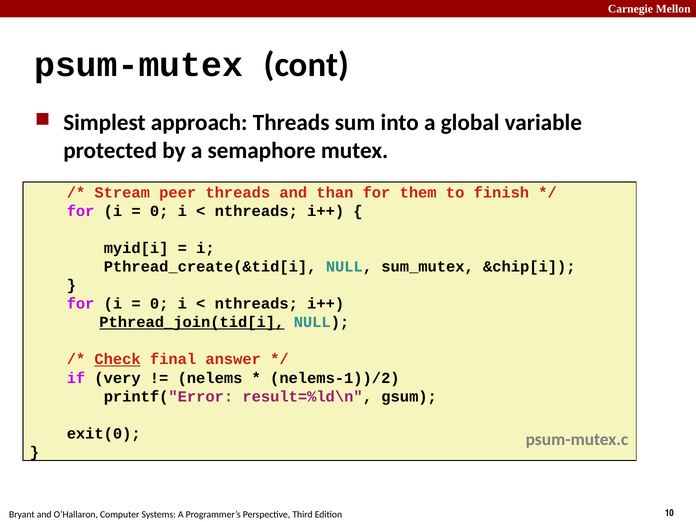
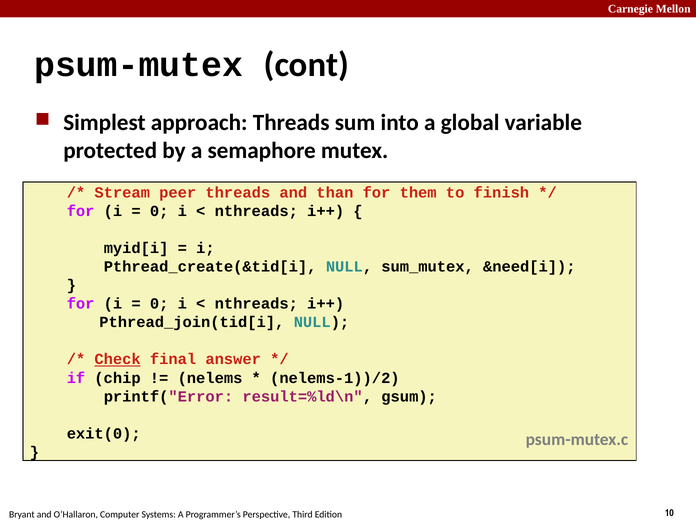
&chip[i: &chip[i -> &need[i
Pthread_join(tid[i underline: present -> none
very: very -> chip
